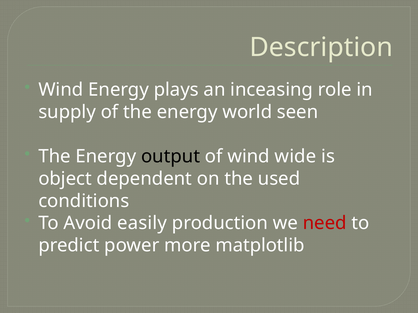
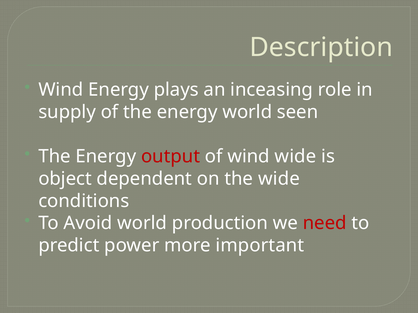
output colour: black -> red
the used: used -> wide
Avoid easily: easily -> world
matplotlib: matplotlib -> important
